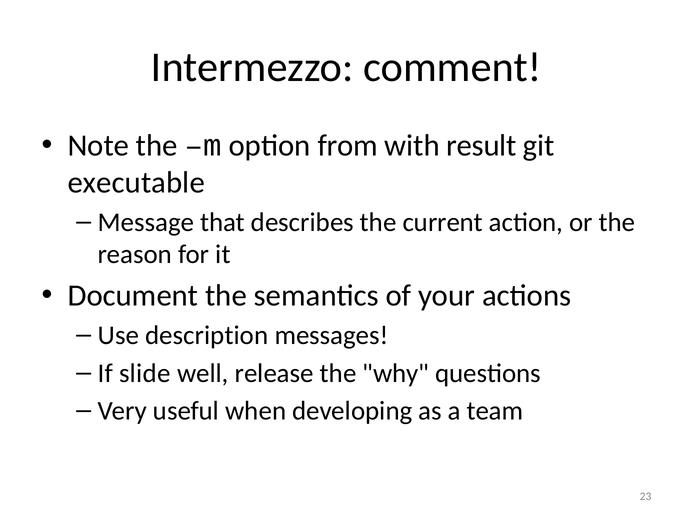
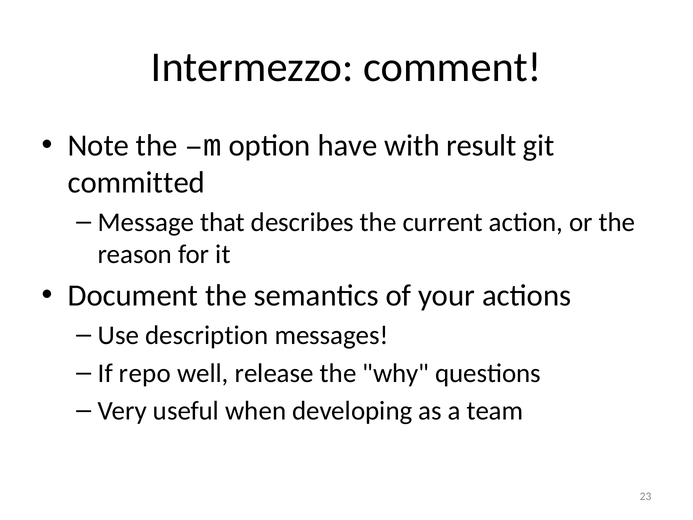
from: from -> have
executable: executable -> committed
slide: slide -> repo
